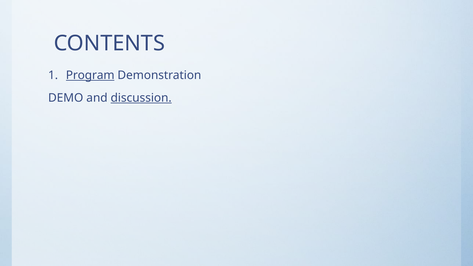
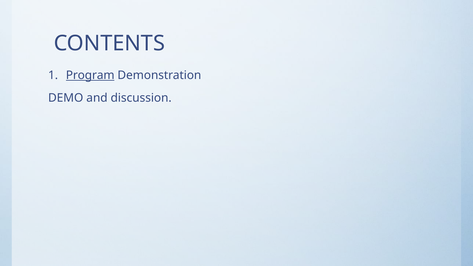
discussion underline: present -> none
